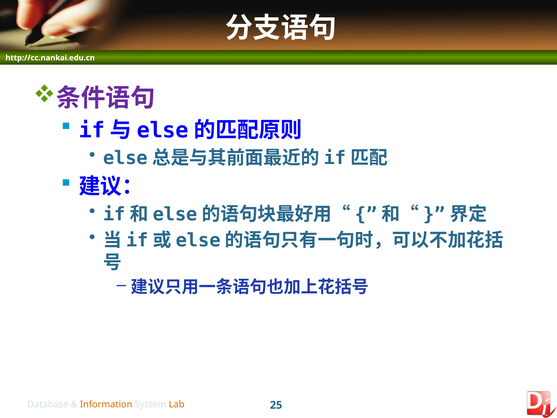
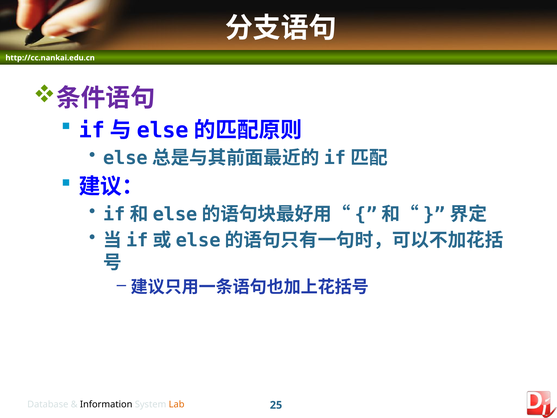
Information colour: orange -> black
